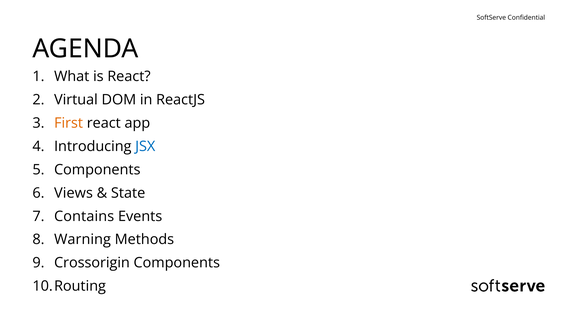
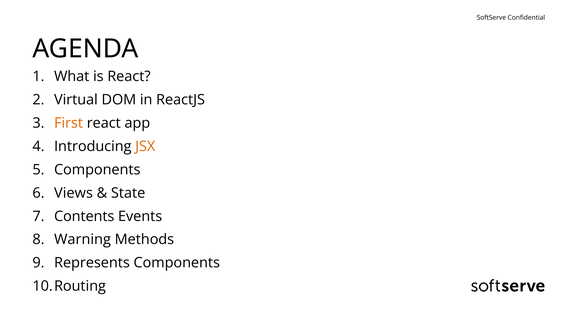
JSX colour: blue -> orange
Contains: Contains -> Contents
Crossorigin: Crossorigin -> Represents
